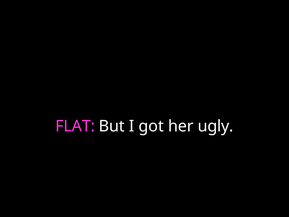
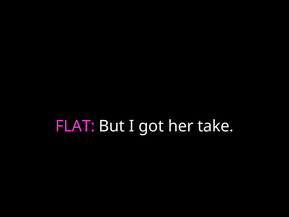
ugly: ugly -> take
